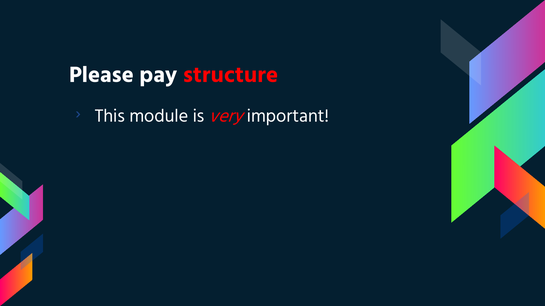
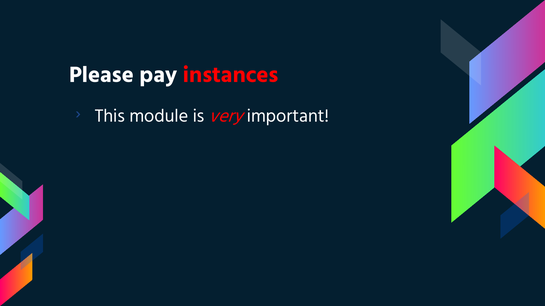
structure: structure -> instances
